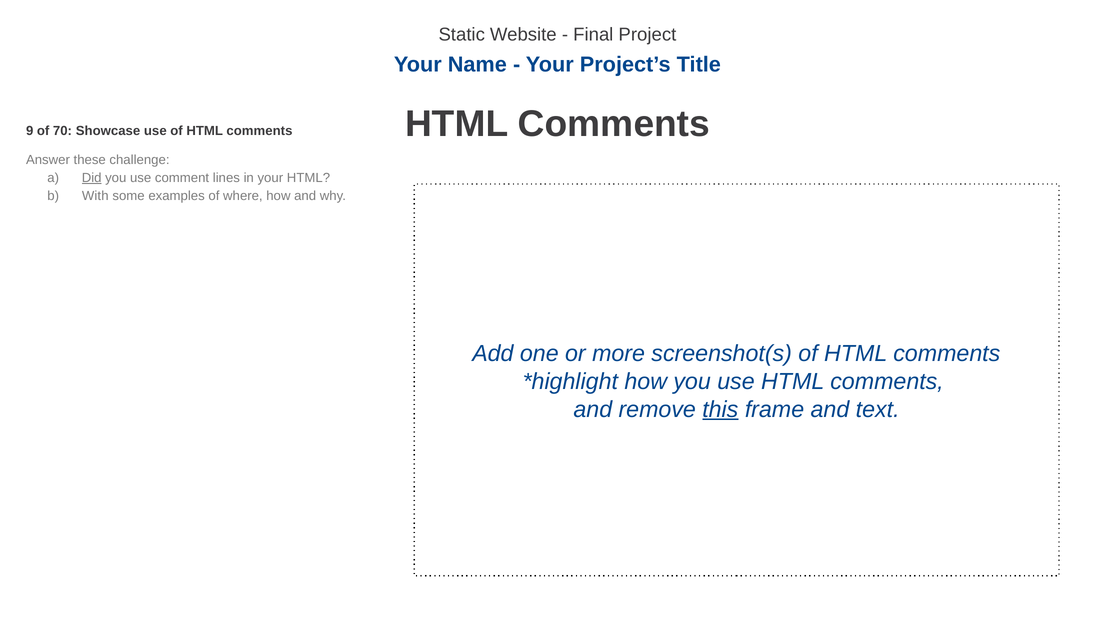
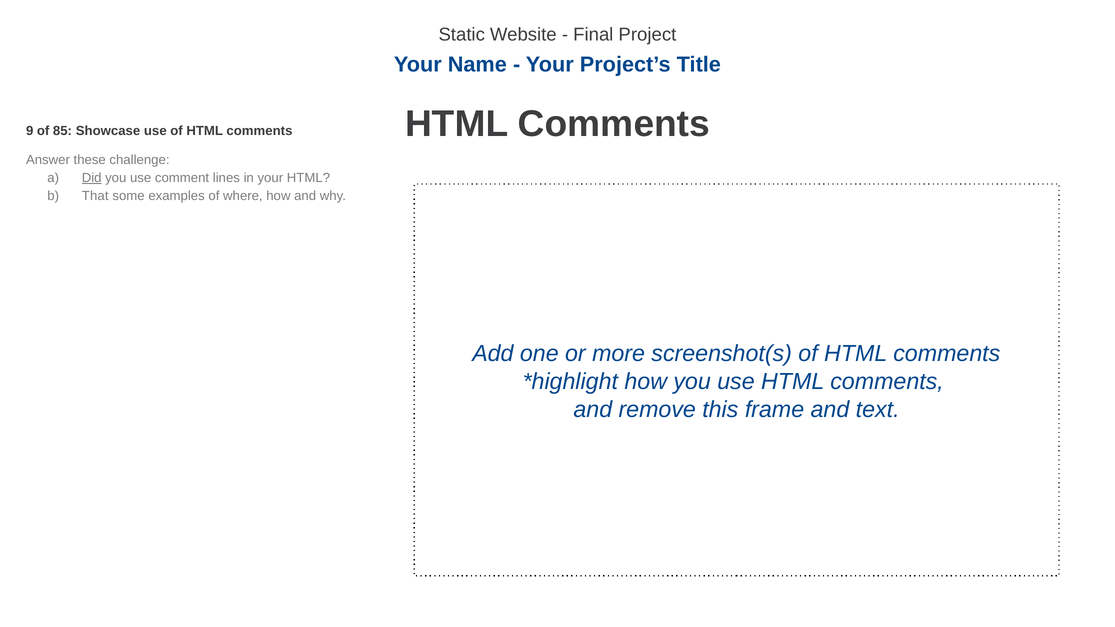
70: 70 -> 85
With: With -> That
this underline: present -> none
